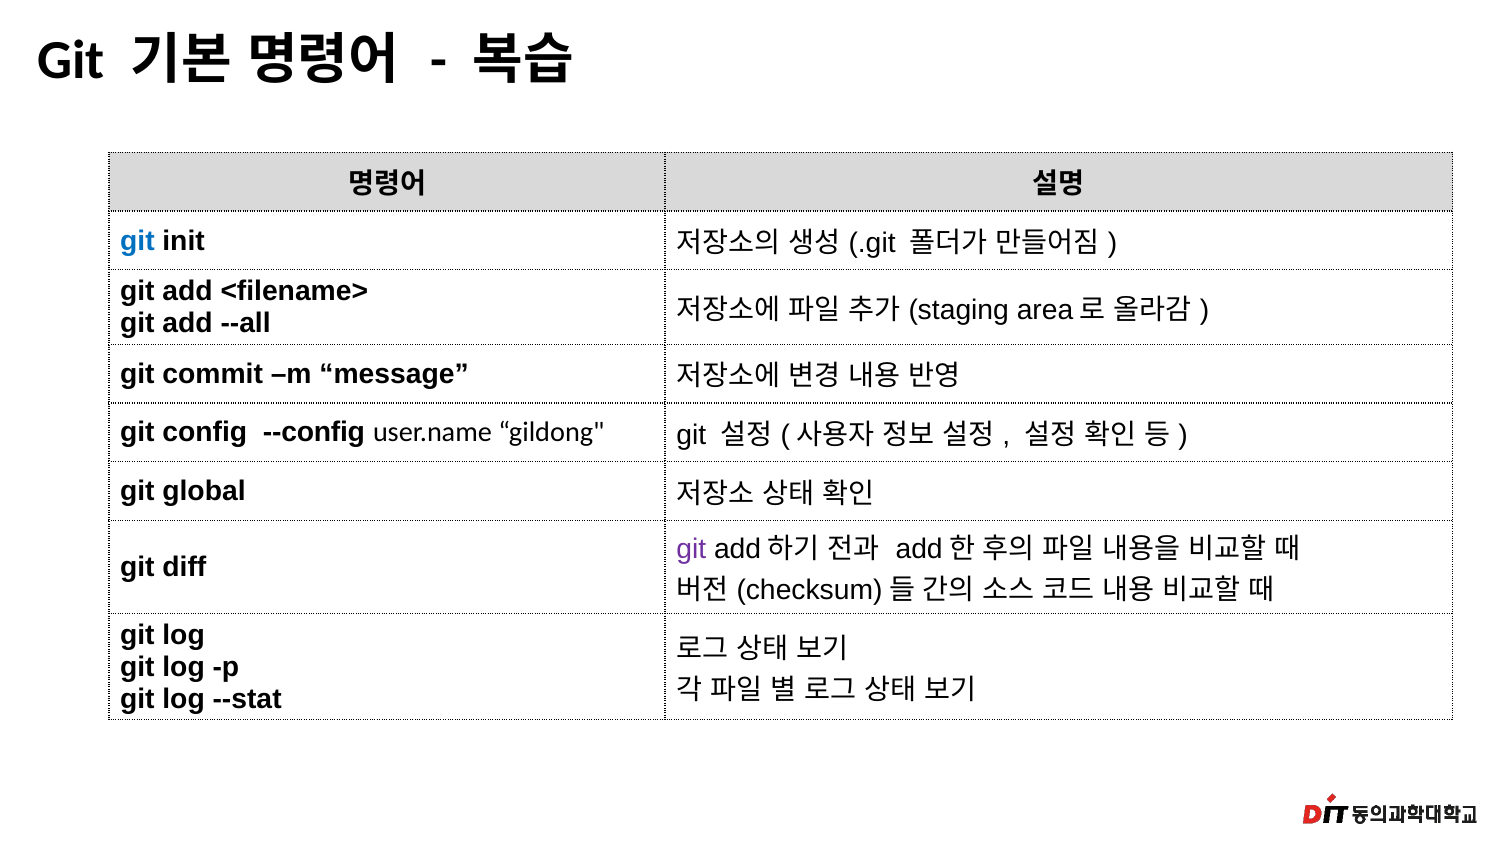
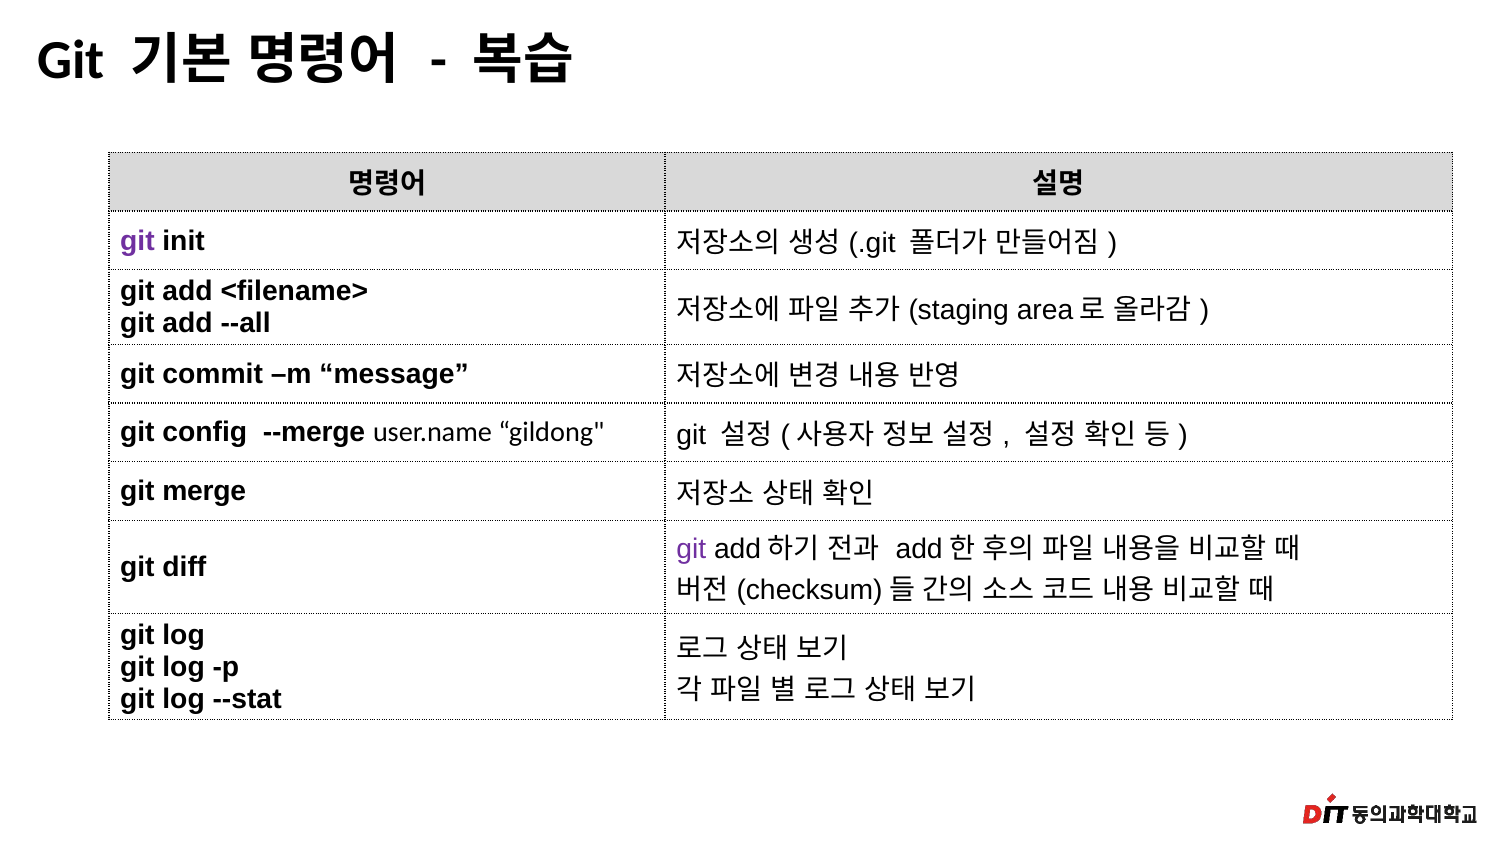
git at (137, 241) colour: blue -> purple
--config: --config -> --merge
global: global -> merge
